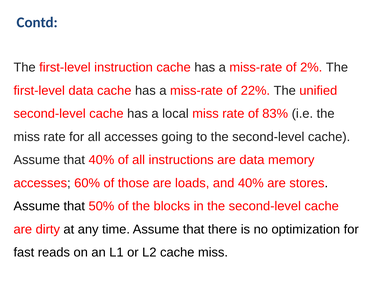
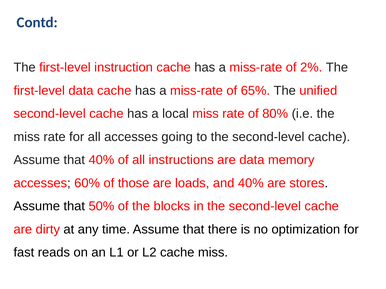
22%: 22% -> 65%
83%: 83% -> 80%
